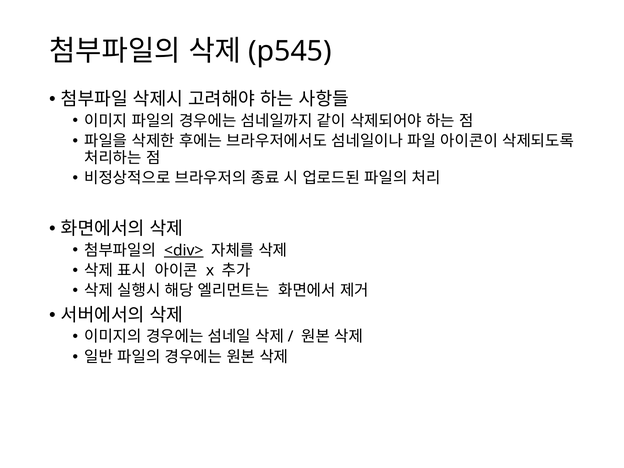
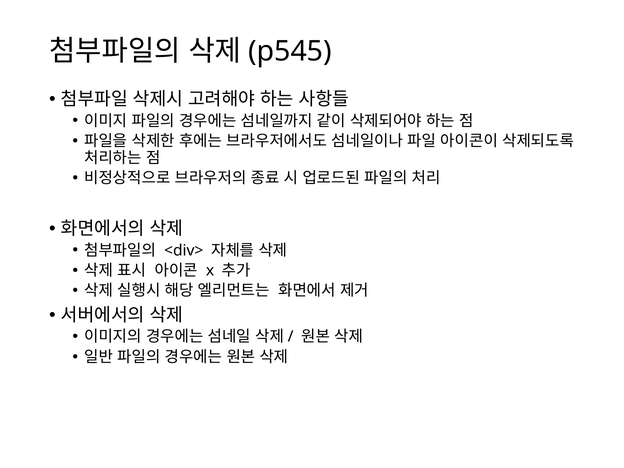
<div> underline: present -> none
